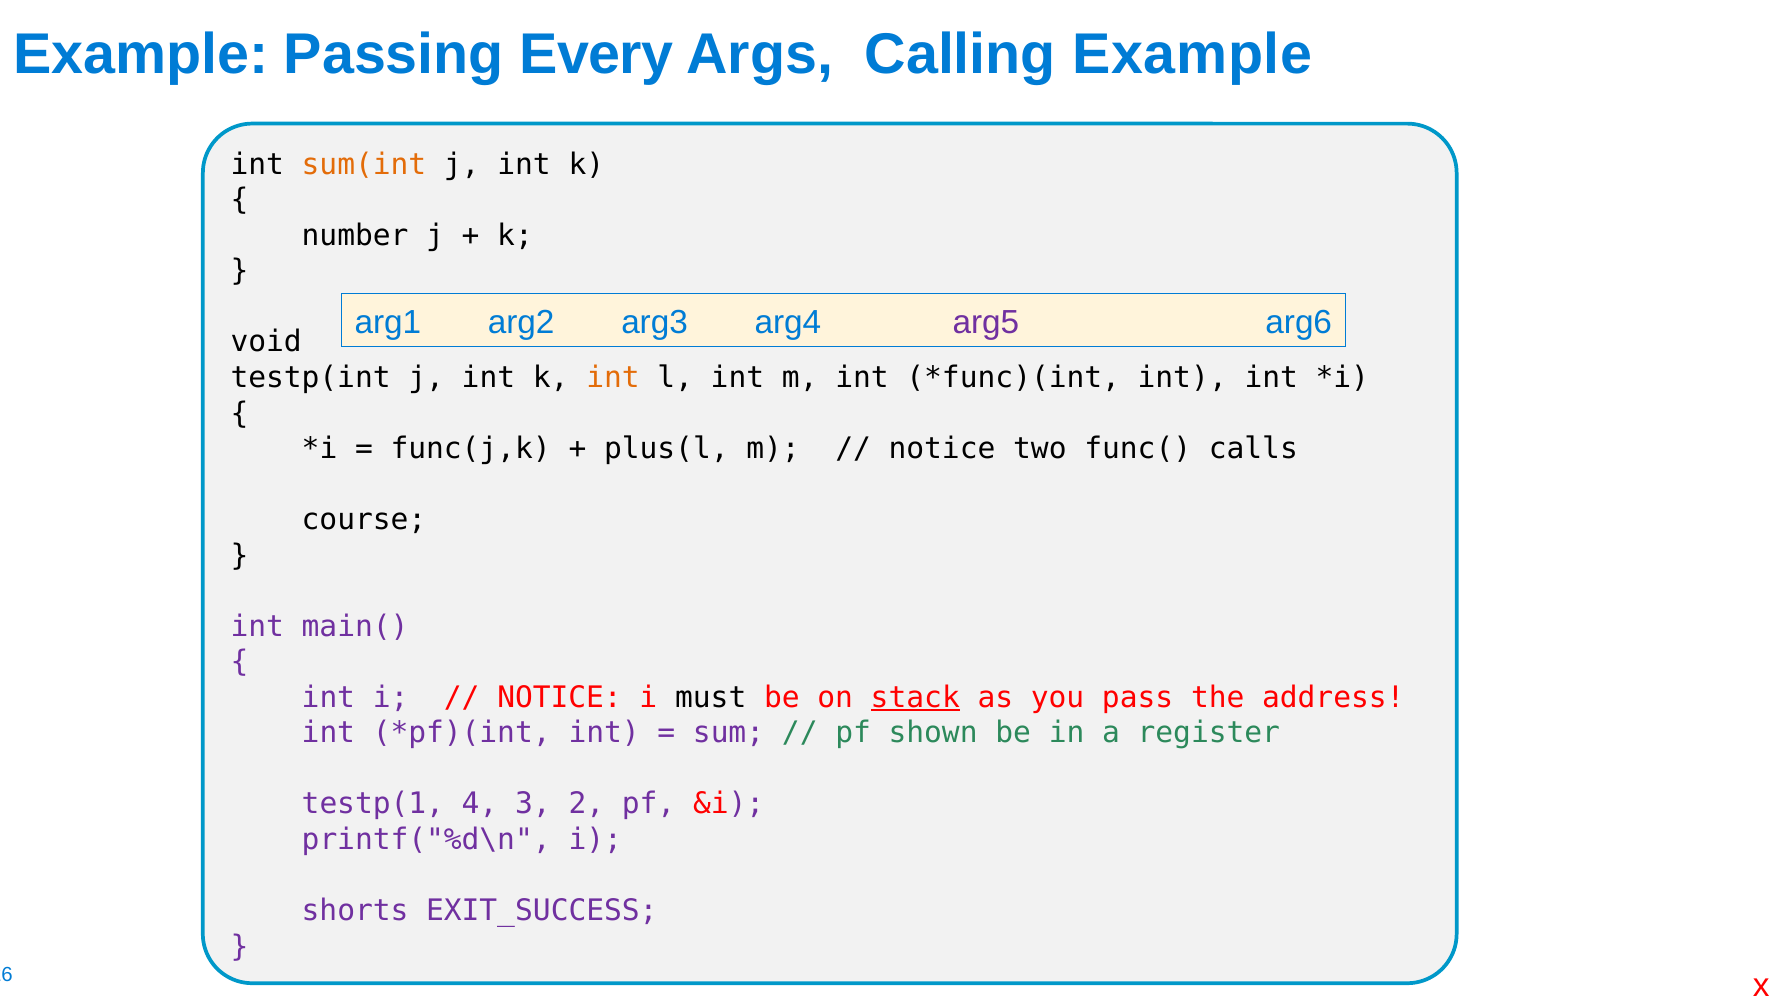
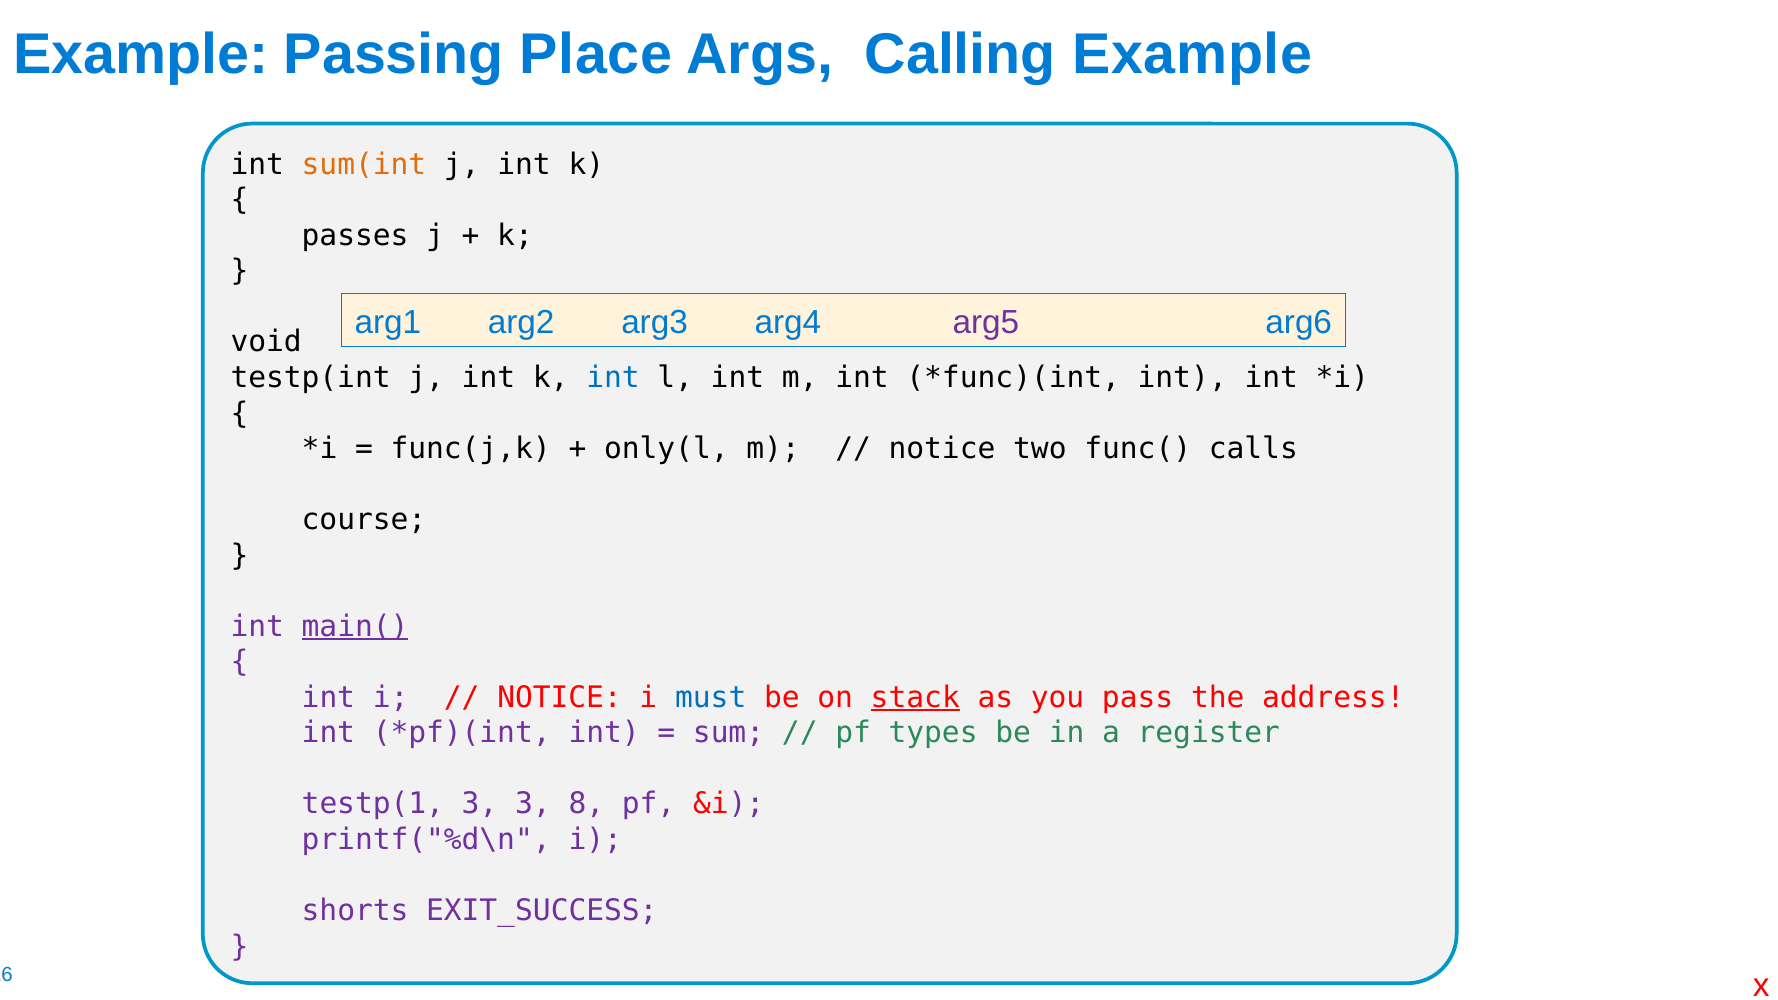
Every: Every -> Place
number: number -> passes
int at (613, 378) colour: orange -> blue
plus(l: plus(l -> only(l
main( underline: none -> present
must colour: black -> blue
shown: shown -> types
testp(1 4: 4 -> 3
2: 2 -> 8
